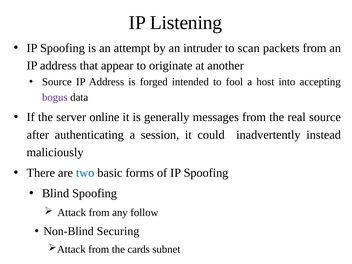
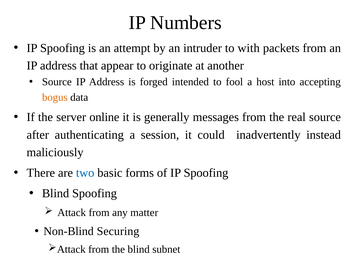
Listening: Listening -> Numbers
scan: scan -> with
bogus colour: purple -> orange
follow: follow -> matter
the cards: cards -> blind
